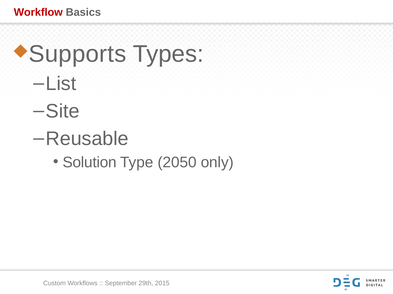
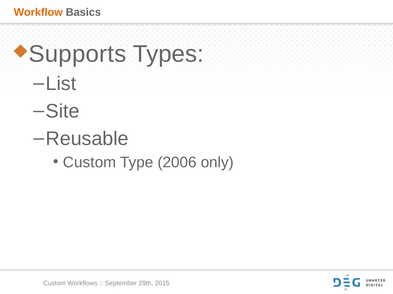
Workflow colour: red -> orange
Solution at (90, 163): Solution -> Custom
2050: 2050 -> 2006
